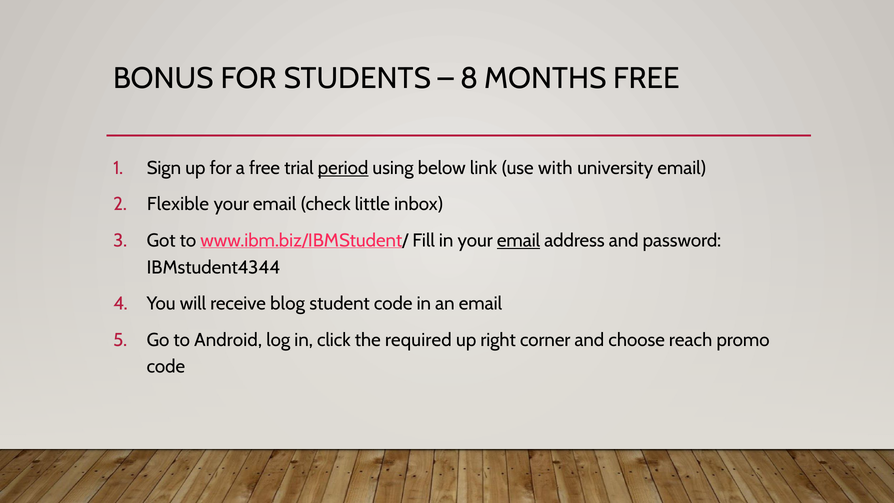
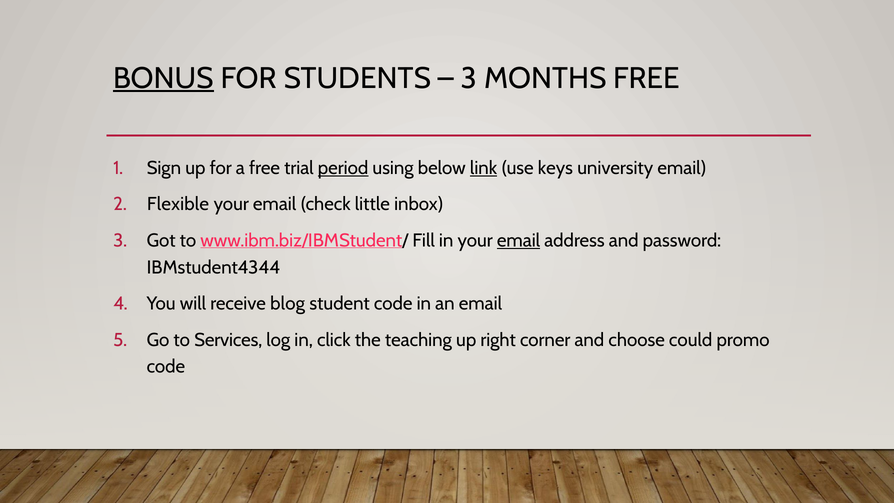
BONUS underline: none -> present
8 at (469, 78): 8 -> 3
link underline: none -> present
with: with -> keys
Android: Android -> Services
required: required -> teaching
reach: reach -> could
